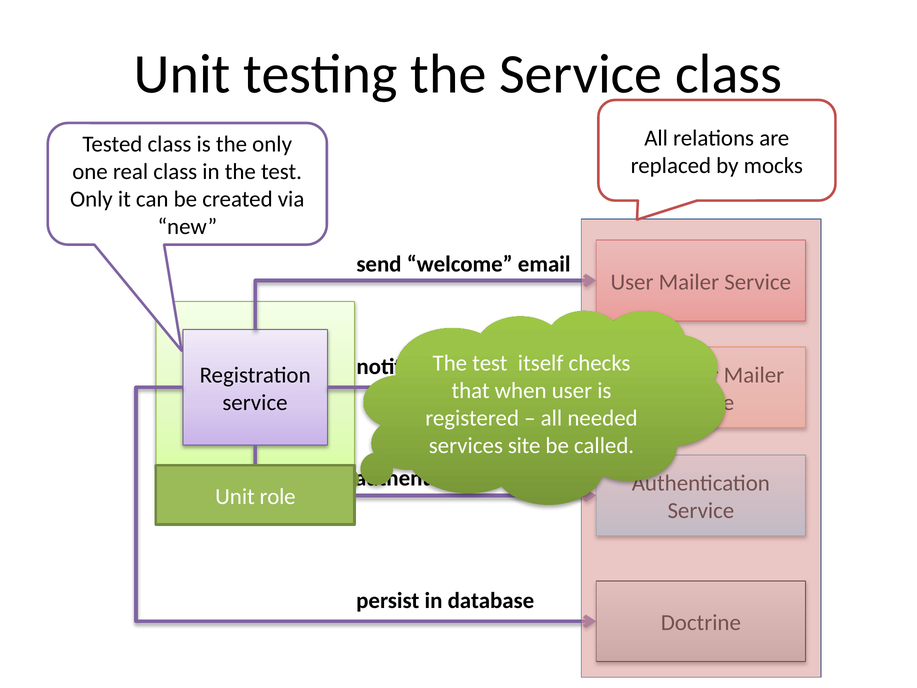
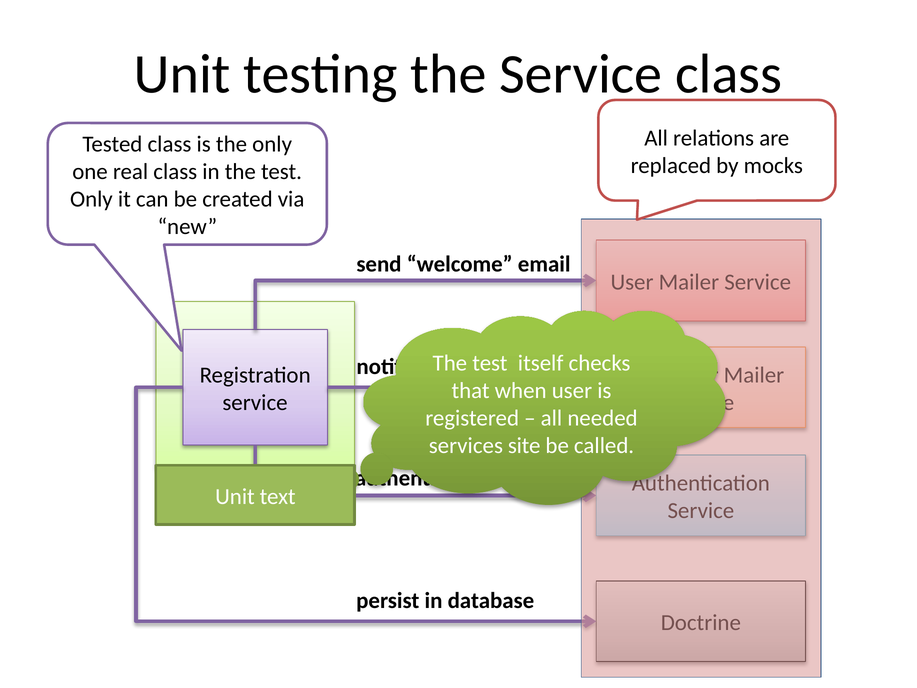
role: role -> text
